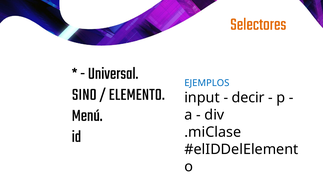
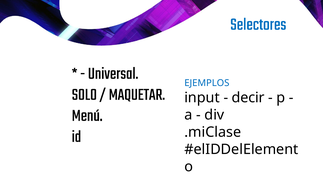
Selectores colour: orange -> blue
SINO: SINO -> SOLO
ELEMENTO: ELEMENTO -> MAQUETAR
